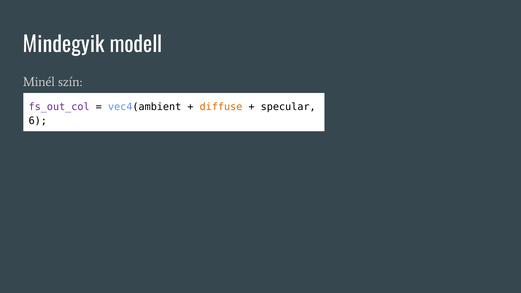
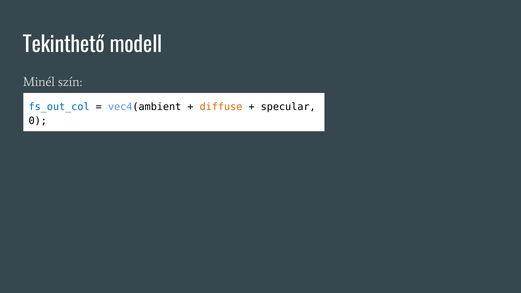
Mindegyik: Mindegyik -> Tekinthető
fs_out_col colour: purple -> blue
6: 6 -> 0
